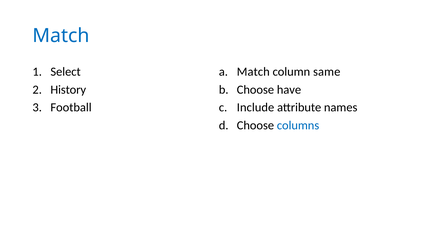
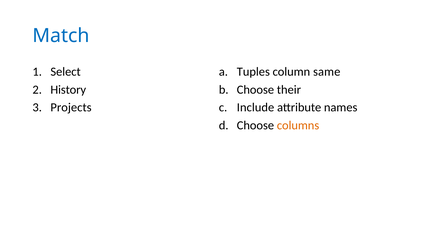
Match at (253, 72): Match -> Tuples
have: have -> their
Football: Football -> Projects
columns colour: blue -> orange
